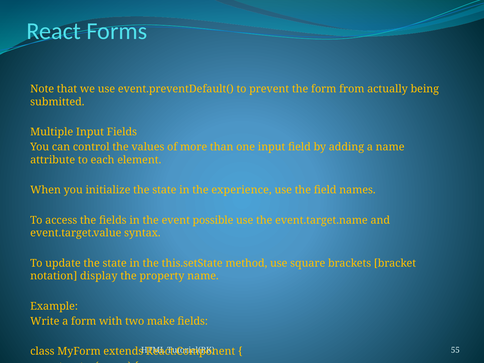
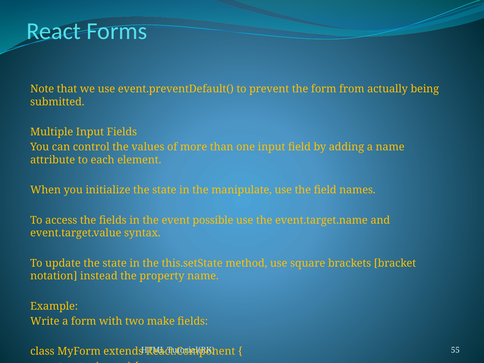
experience: experience -> manipulate
display: display -> instead
